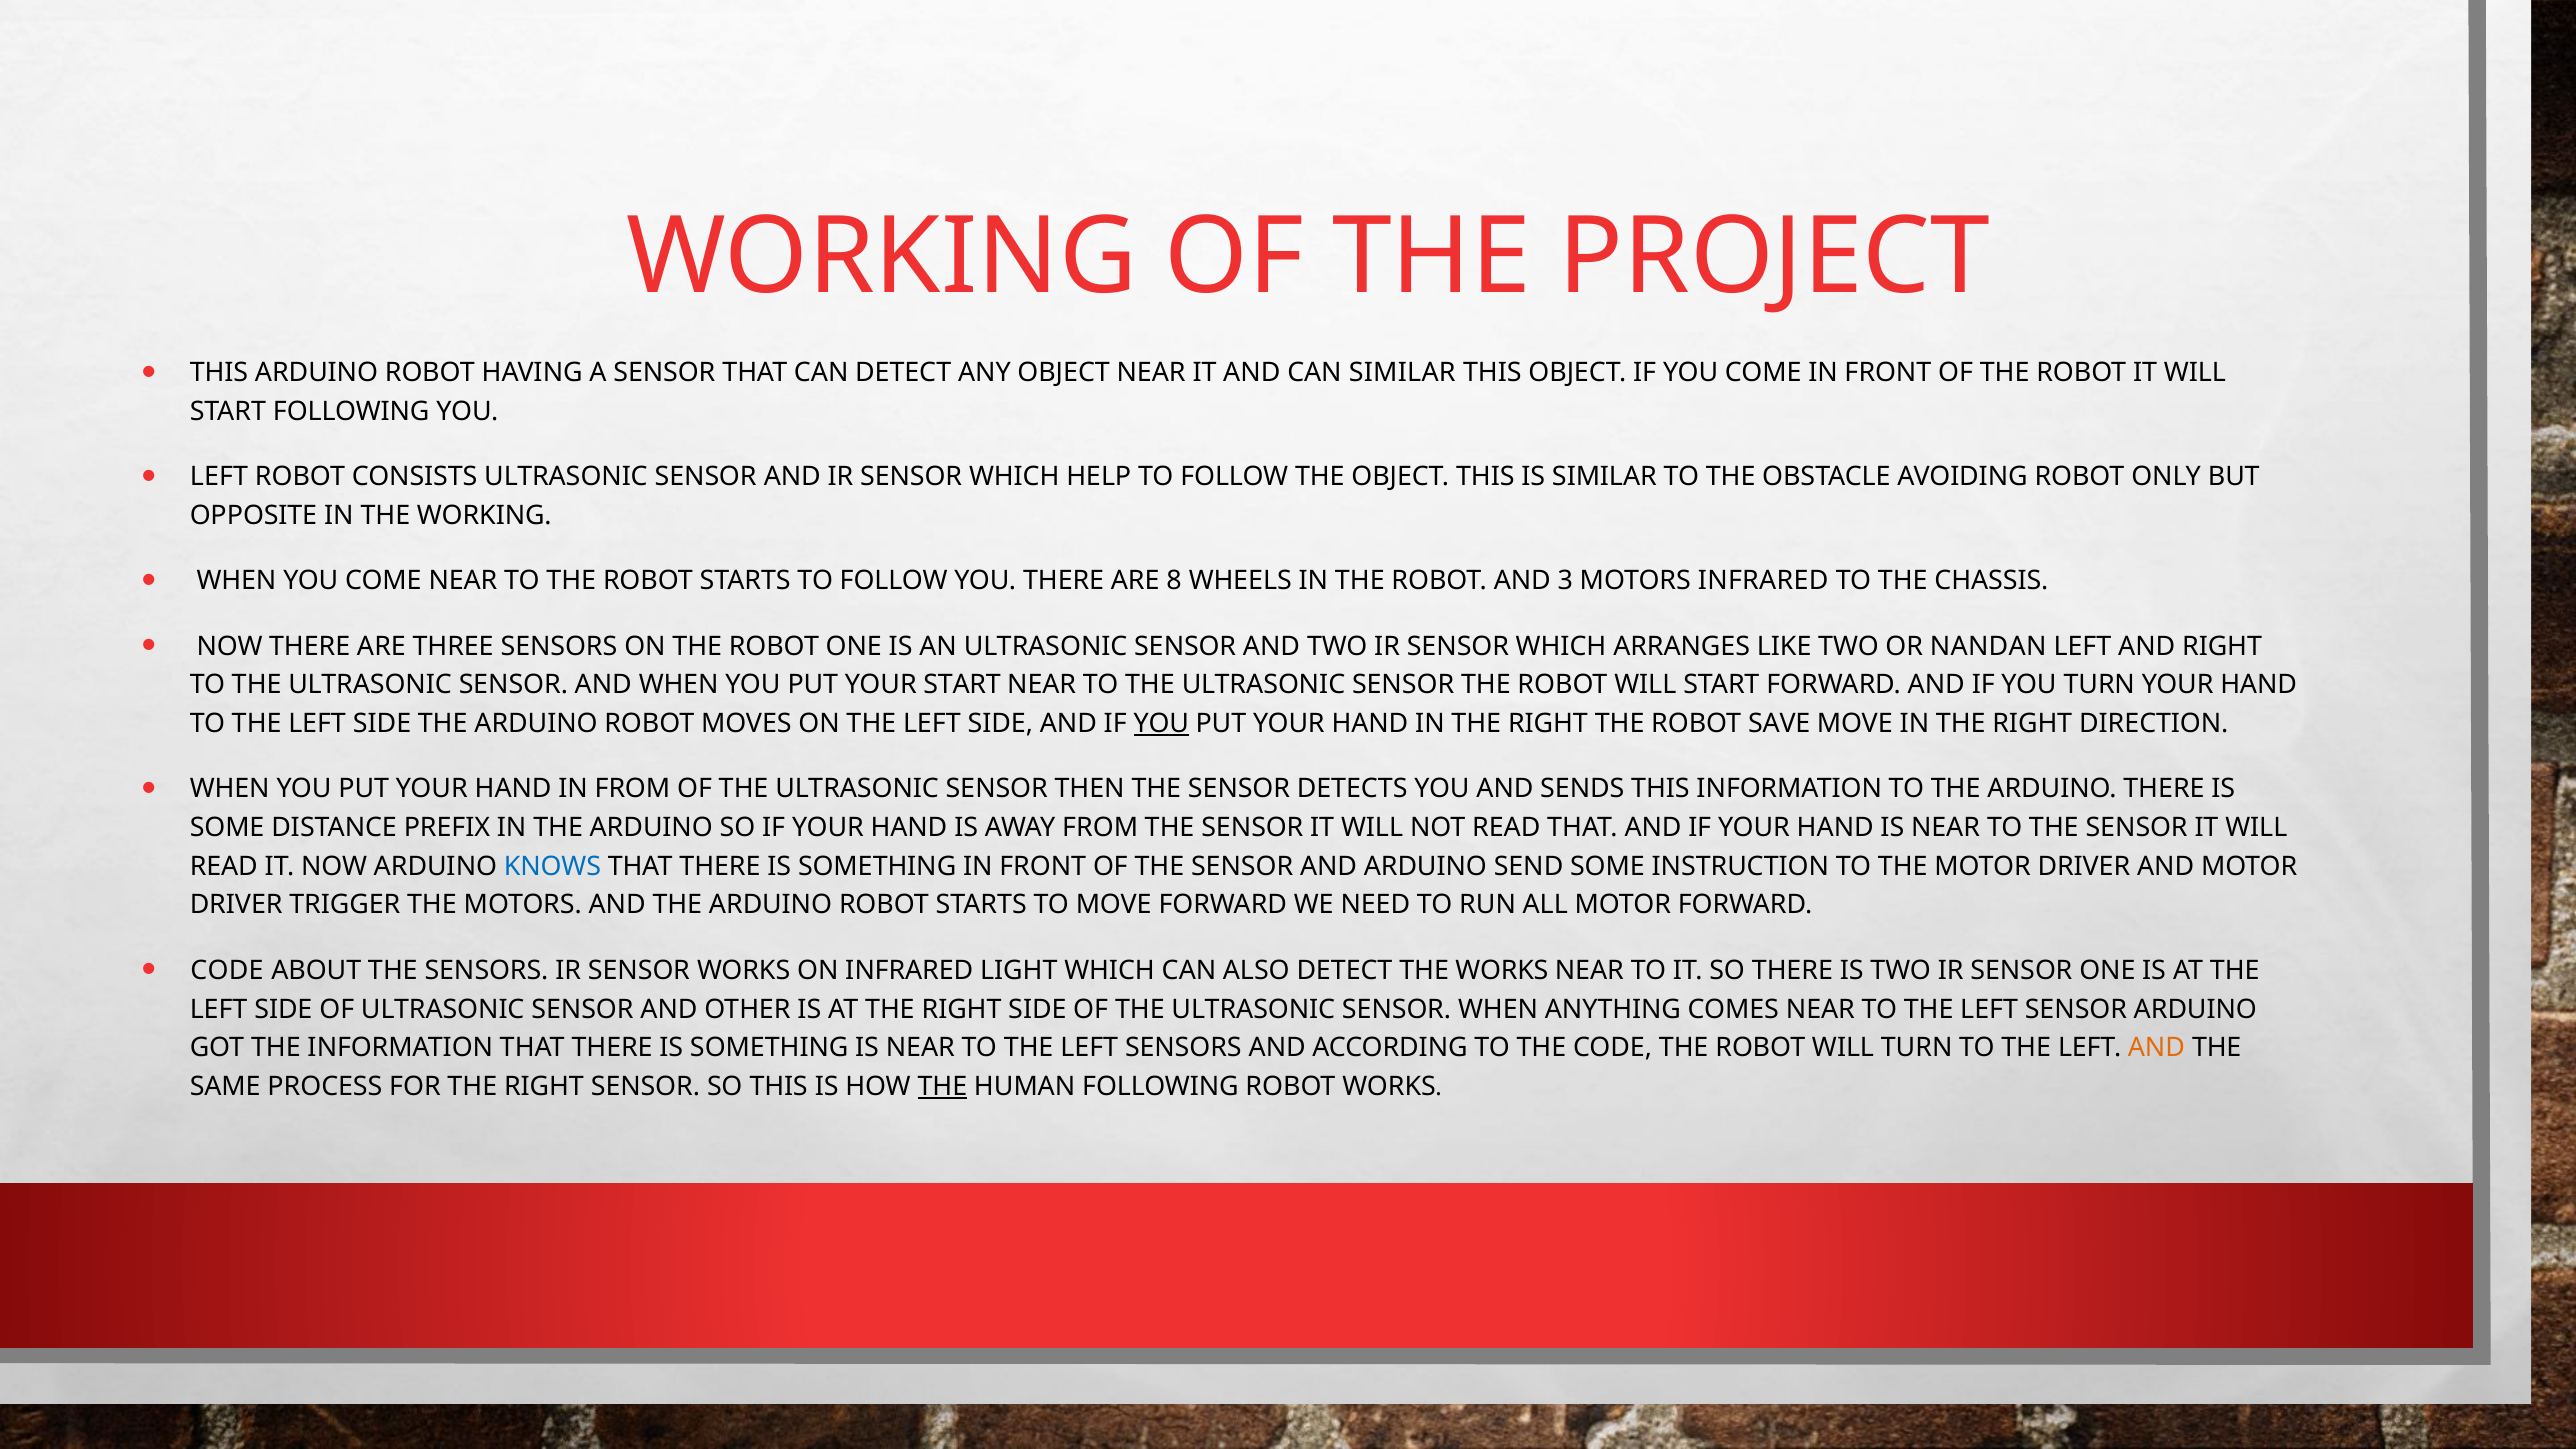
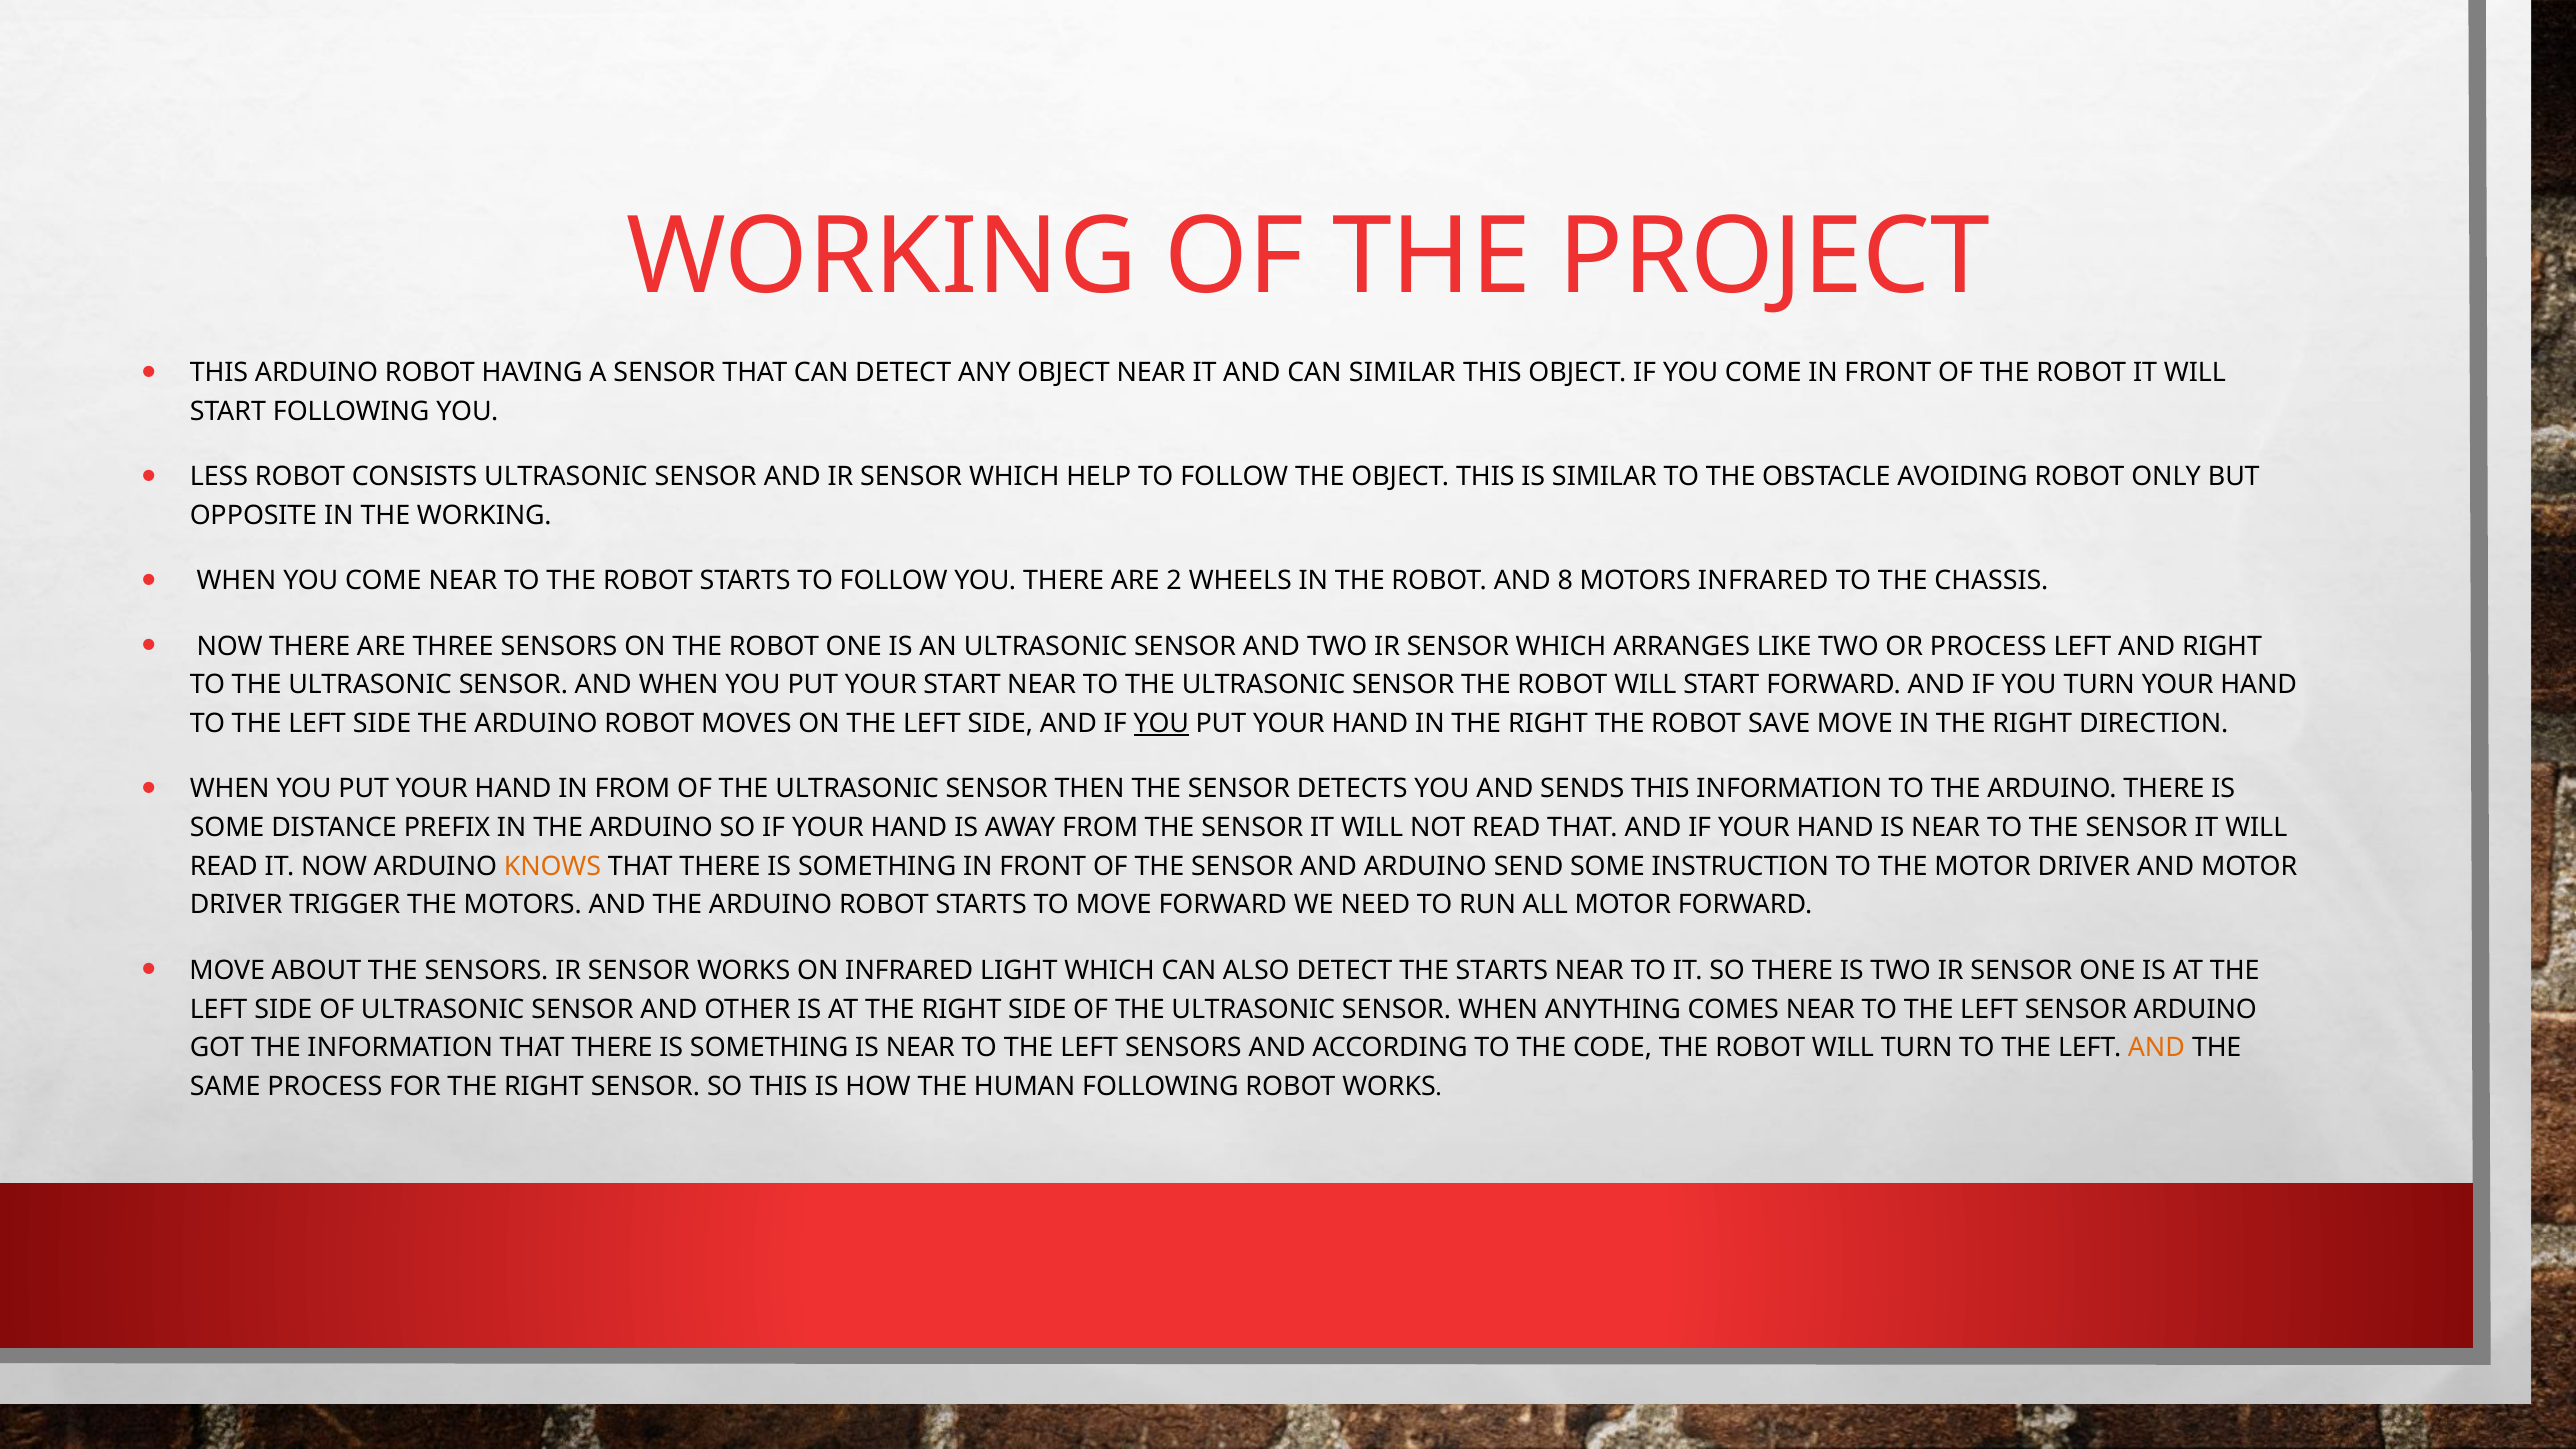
LEFT at (219, 477): LEFT -> LESS
8: 8 -> 2
3: 3 -> 8
OR NANDAN: NANDAN -> PROCESS
KNOWS colour: blue -> orange
CODE at (227, 971): CODE -> MOVE
THE WORKS: WORKS -> STARTS
THE at (942, 1086) underline: present -> none
